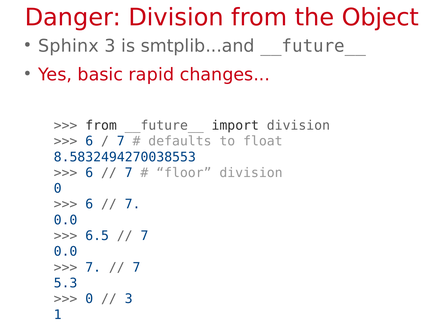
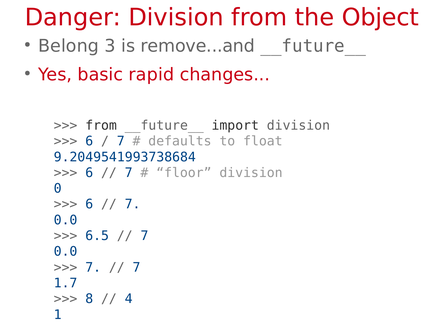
Sphinx: Sphinx -> Belong
smtplib...and: smtplib...and -> remove...and
8.5832494270038553: 8.5832494270038553 -> 9.2049541993738684
5.3: 5.3 -> 1.7
0 at (89, 298): 0 -> 8
3 at (129, 298): 3 -> 4
